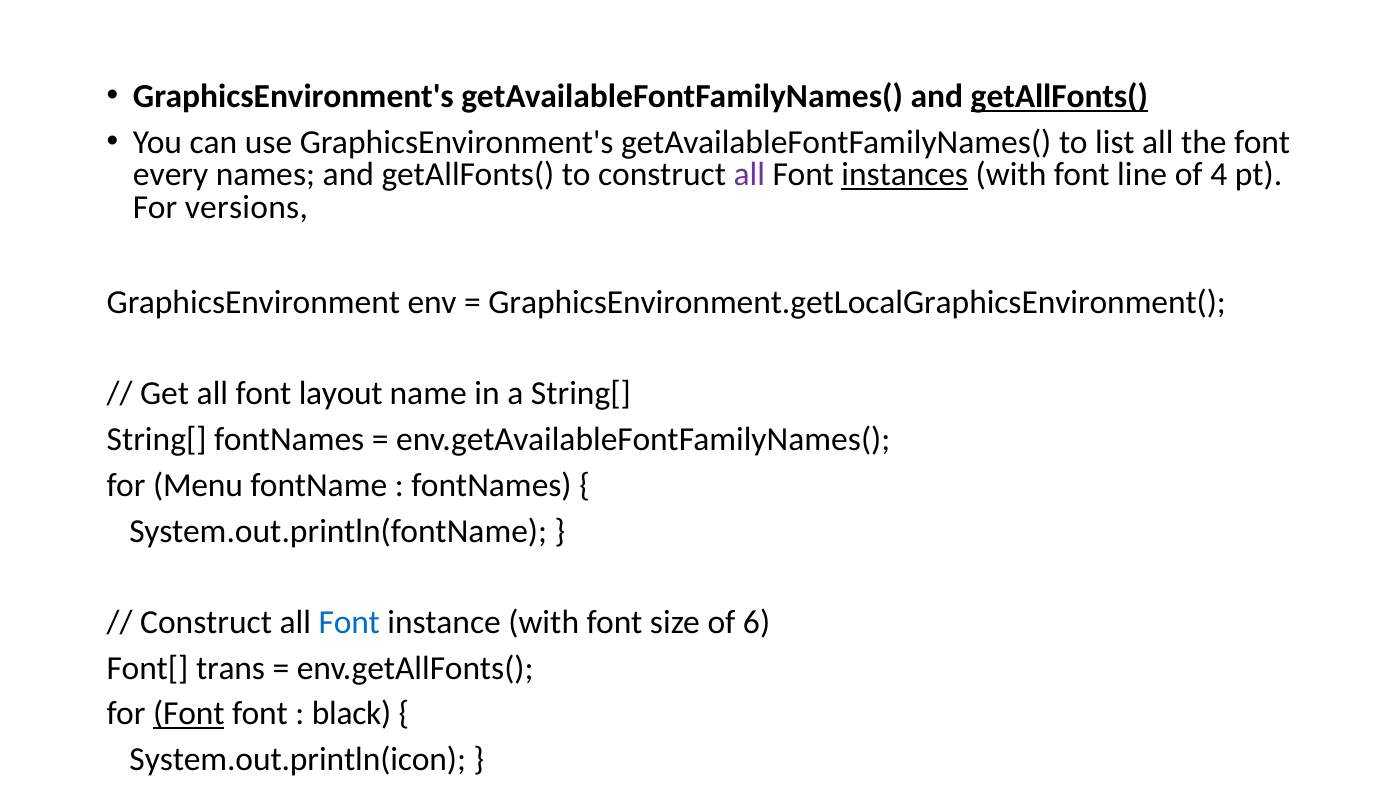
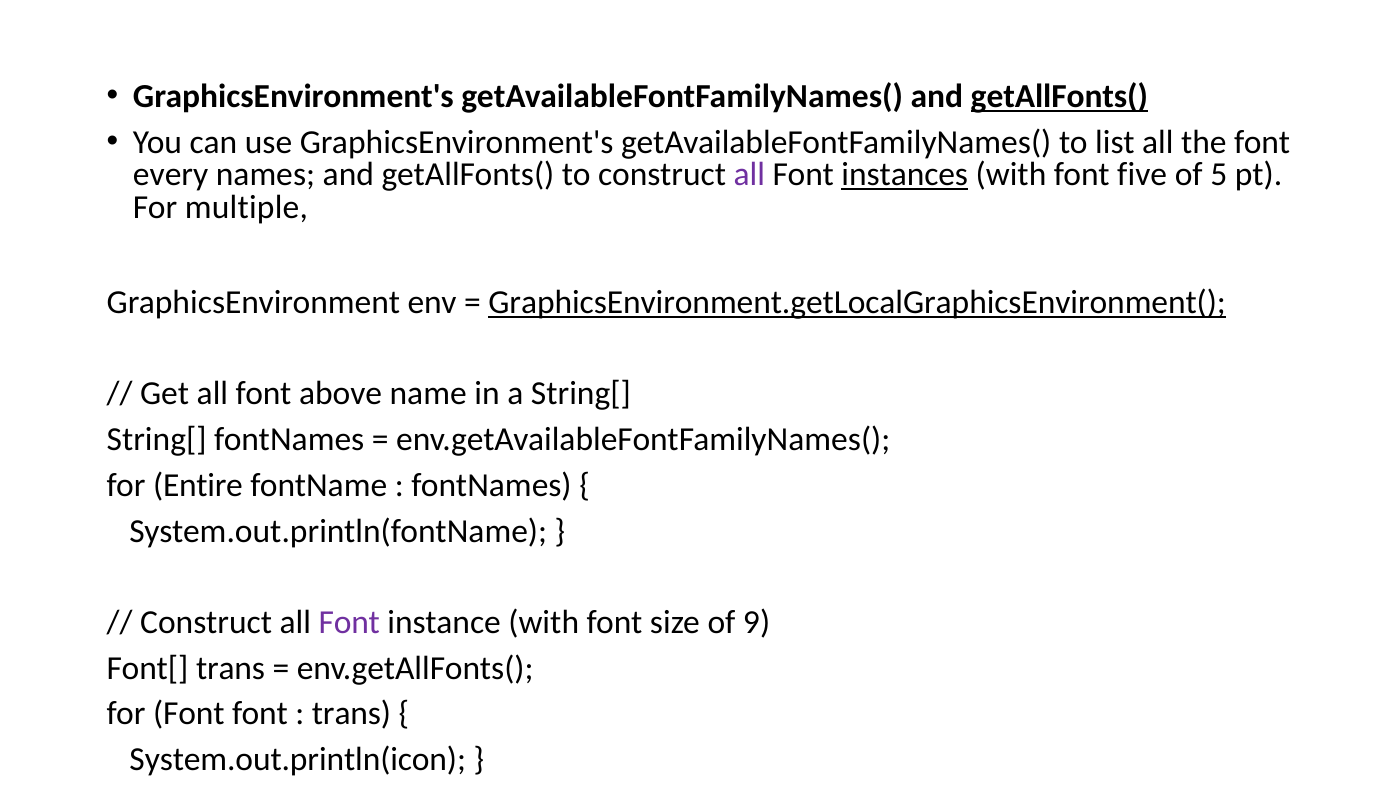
line: line -> five
4: 4 -> 5
versions: versions -> multiple
GraphicsEnvironment.getLocalGraphicsEnvironment( underline: none -> present
layout: layout -> above
Menu: Menu -> Entire
Font at (349, 622) colour: blue -> purple
6: 6 -> 9
Font at (189, 713) underline: present -> none
black at (352, 713): black -> trans
